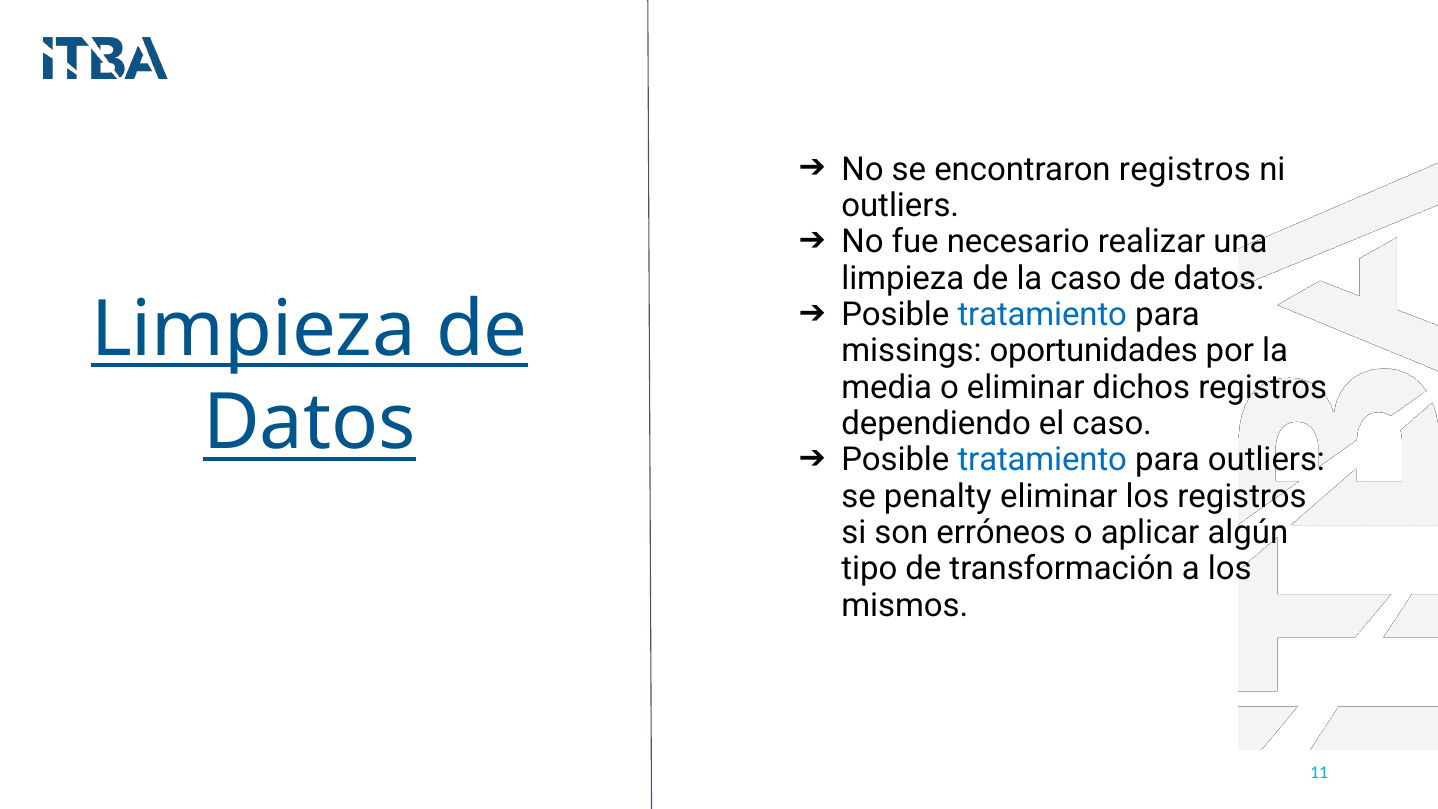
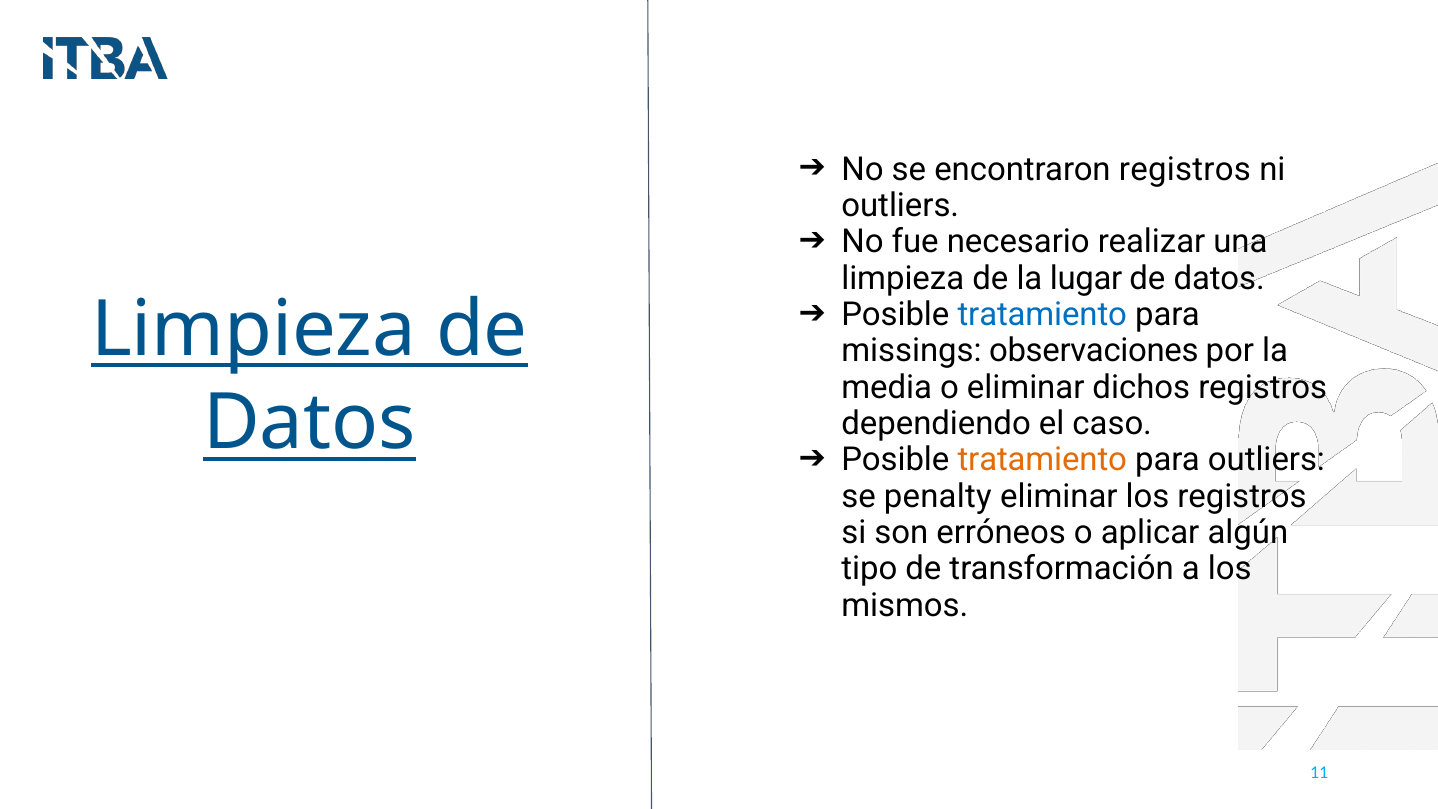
la caso: caso -> lugar
oportunidades: oportunidades -> observaciones
tratamiento at (1042, 460) colour: blue -> orange
